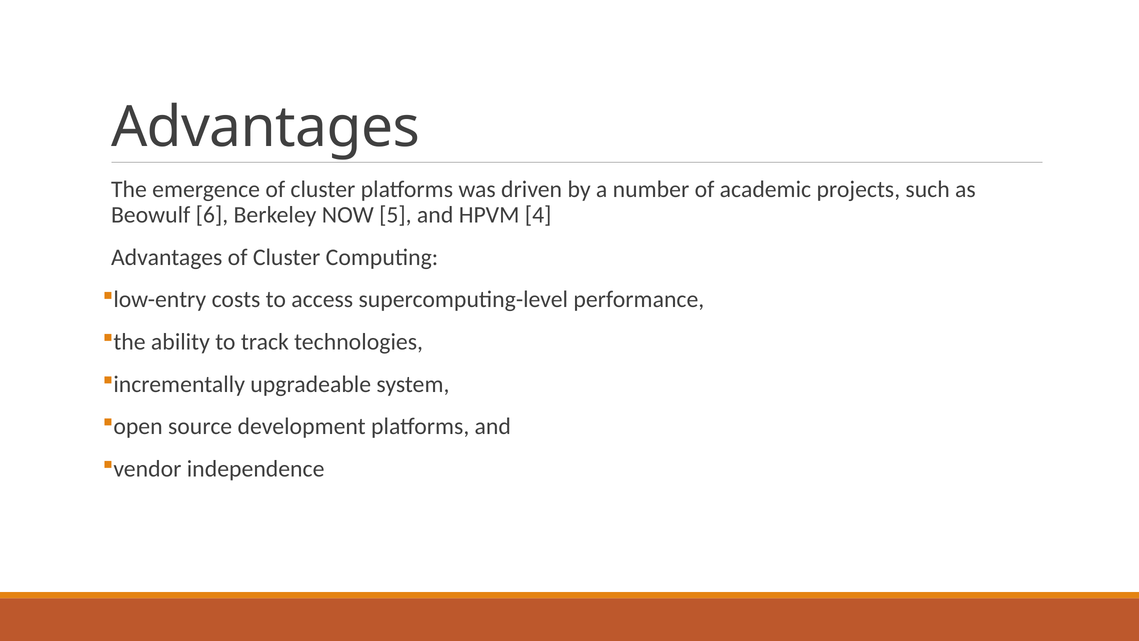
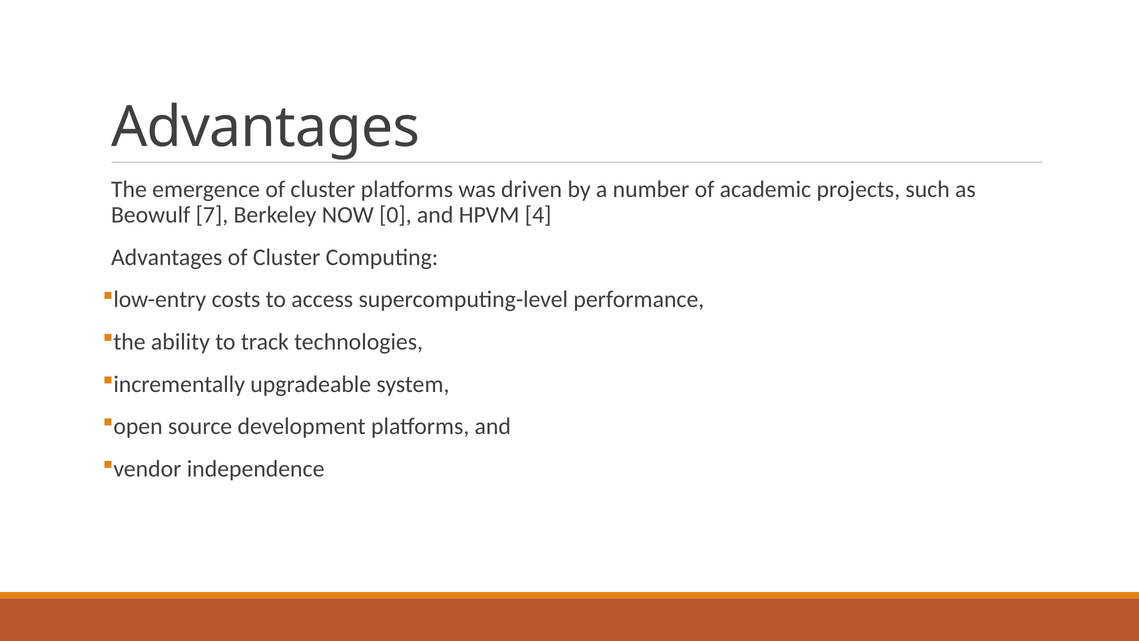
6: 6 -> 7
5: 5 -> 0
